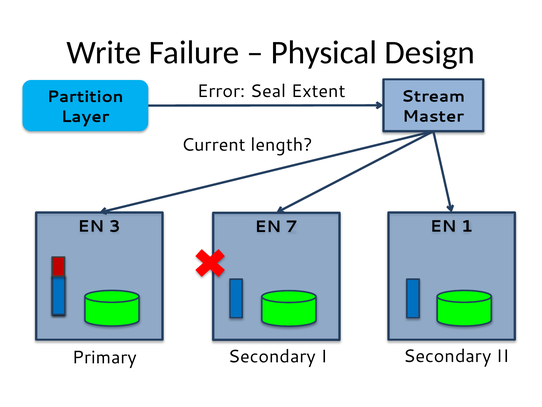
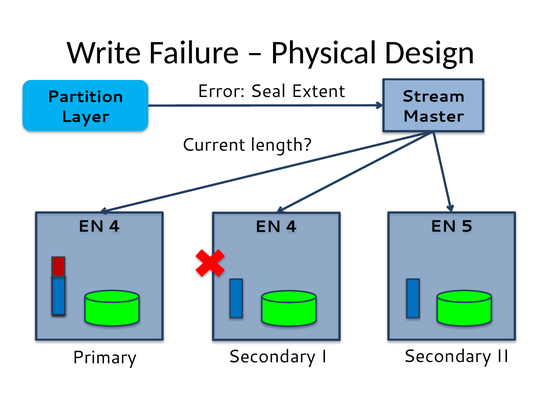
3 at (115, 226): 3 -> 4
1: 1 -> 5
7 at (292, 226): 7 -> 4
